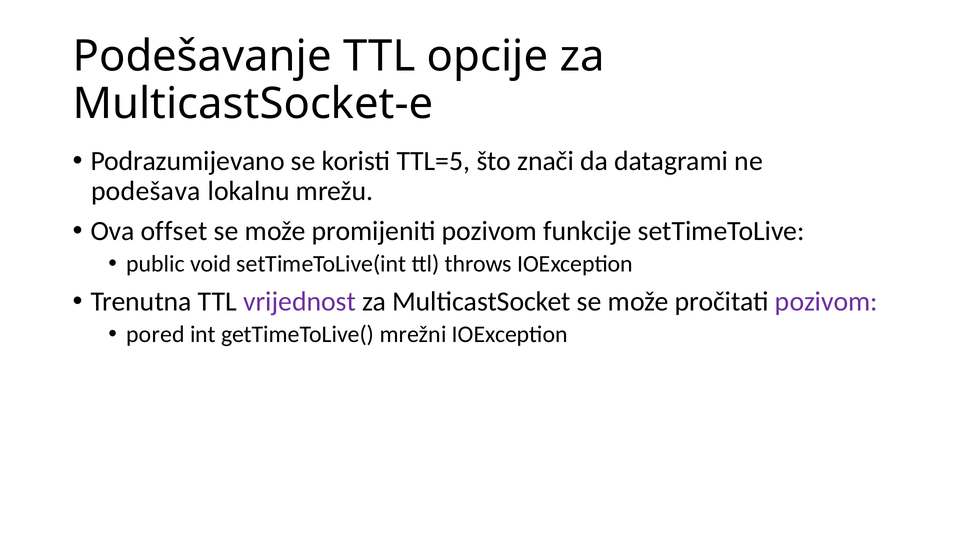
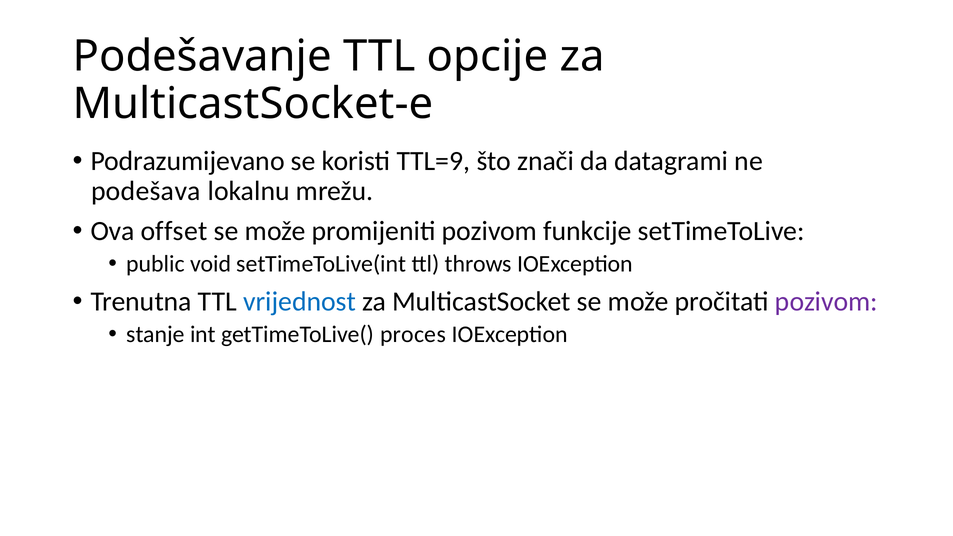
TTL=5: TTL=5 -> TTL=9
vrijednost colour: purple -> blue
pored: pored -> stanje
mrežni: mrežni -> proces
